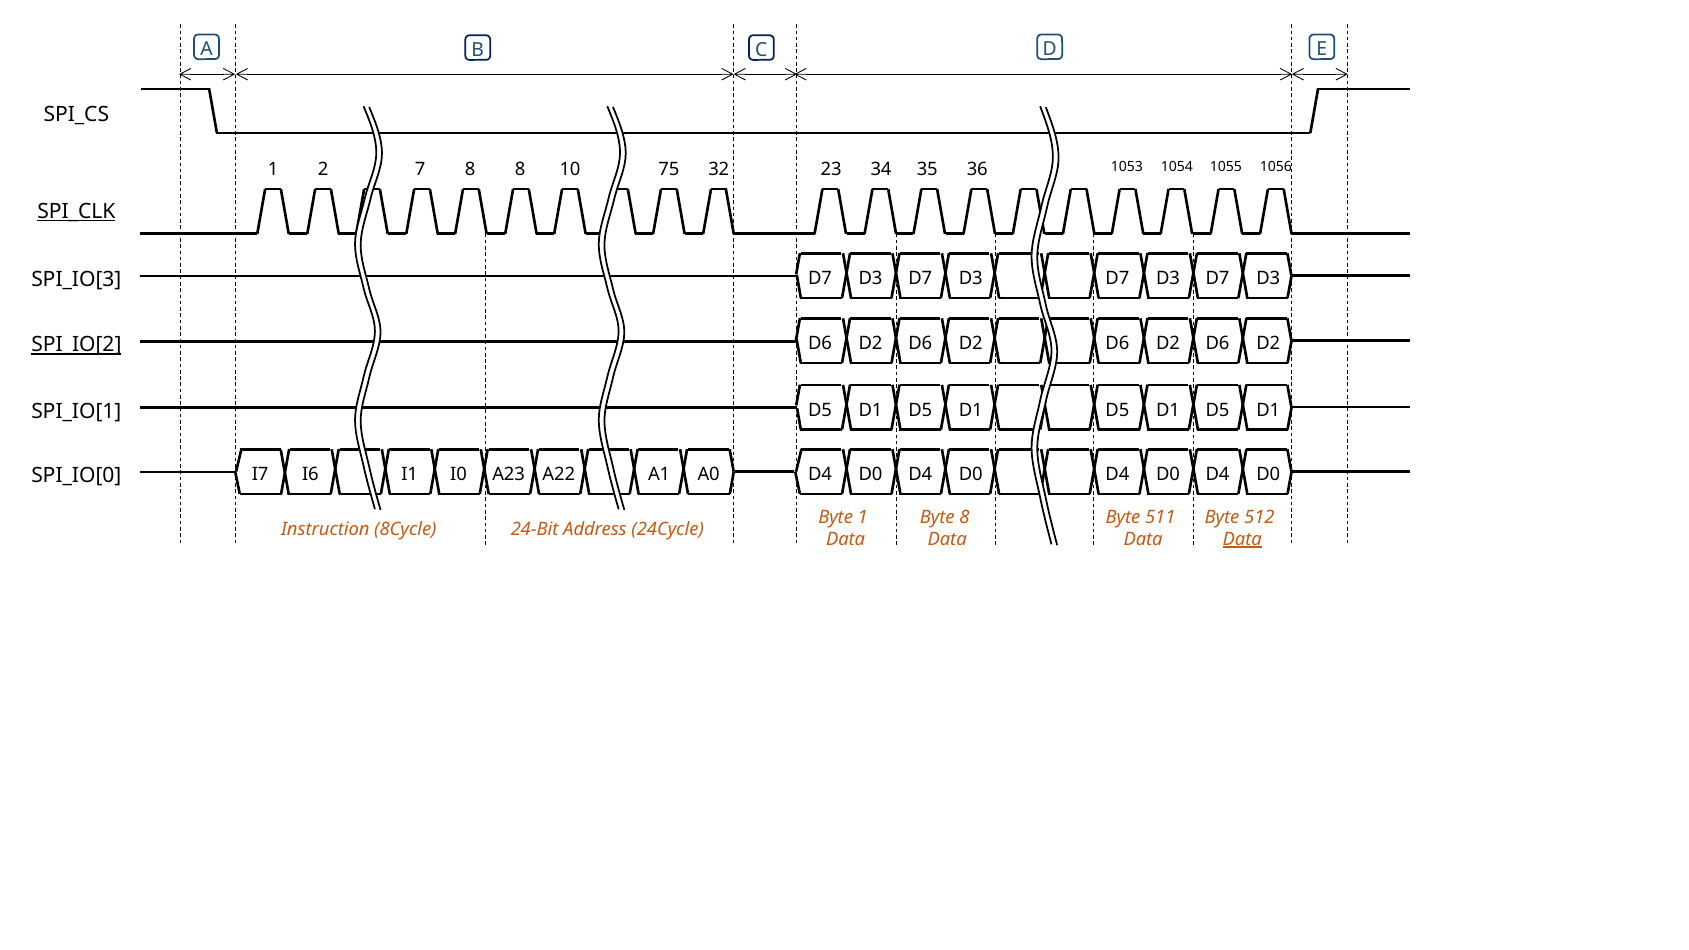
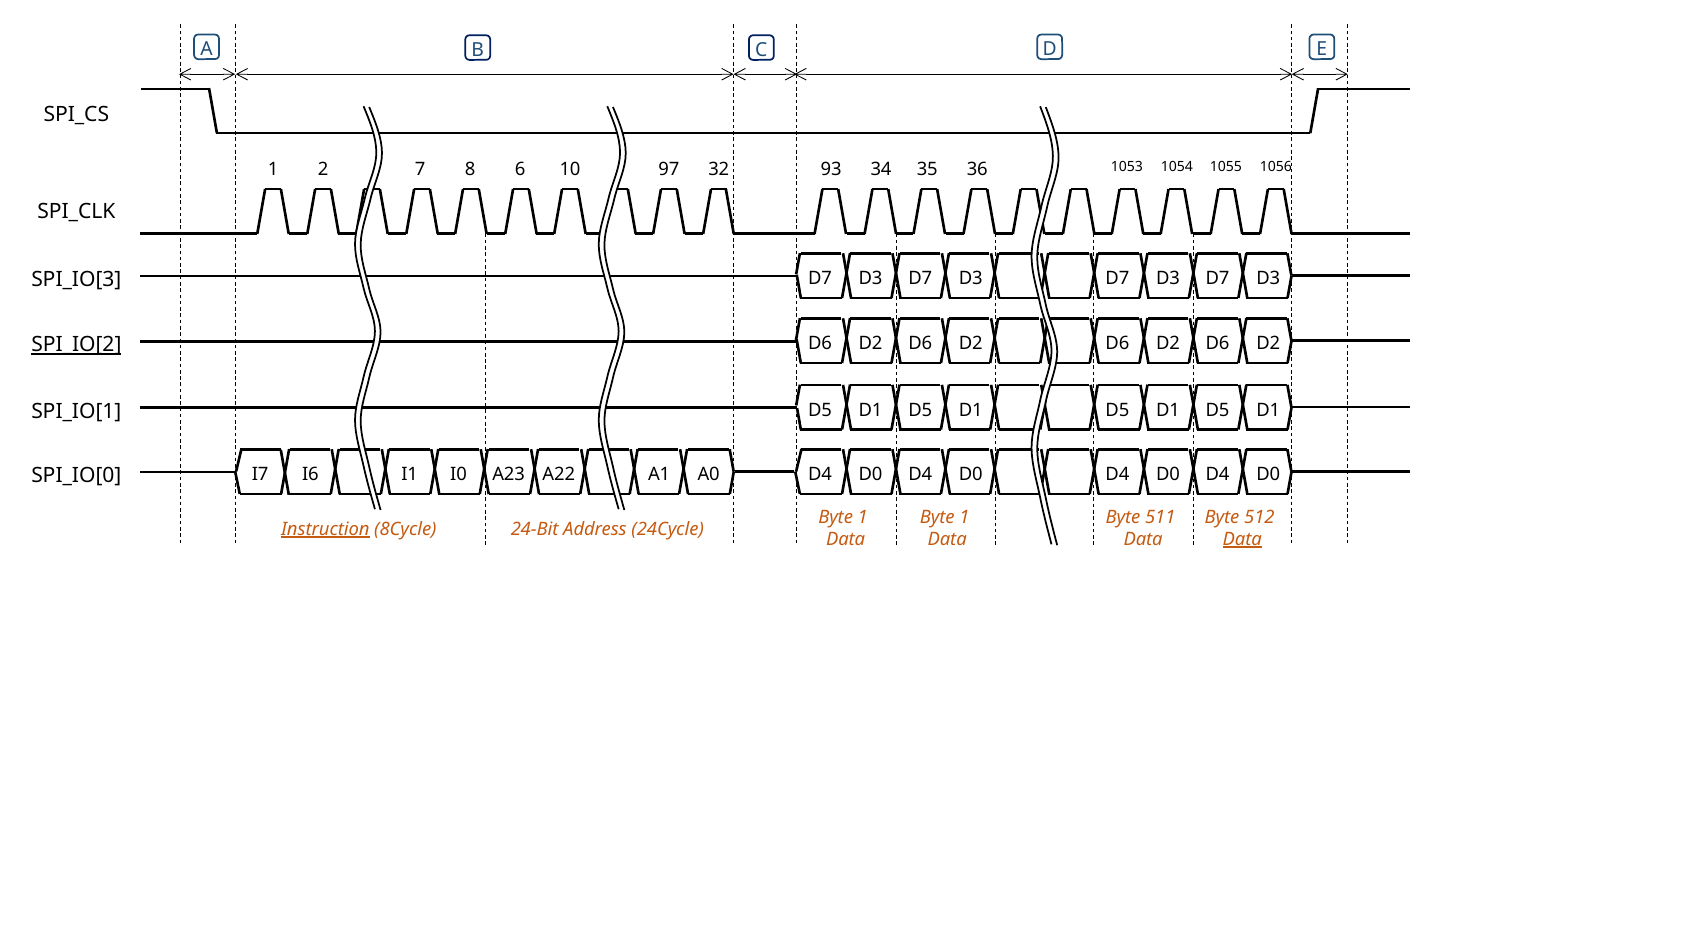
8 8: 8 -> 6
75: 75 -> 97
23: 23 -> 93
SPI_CLK underline: present -> none
8 at (964, 517): 8 -> 1
Instruction underline: none -> present
